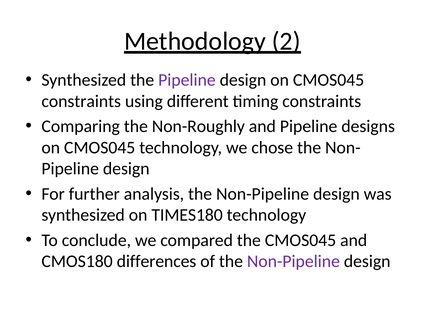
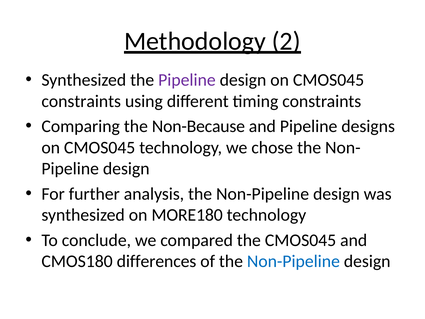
Non-Roughly: Non-Roughly -> Non-Because
TIMES180: TIMES180 -> MORE180
Non-Pipeline at (293, 261) colour: purple -> blue
